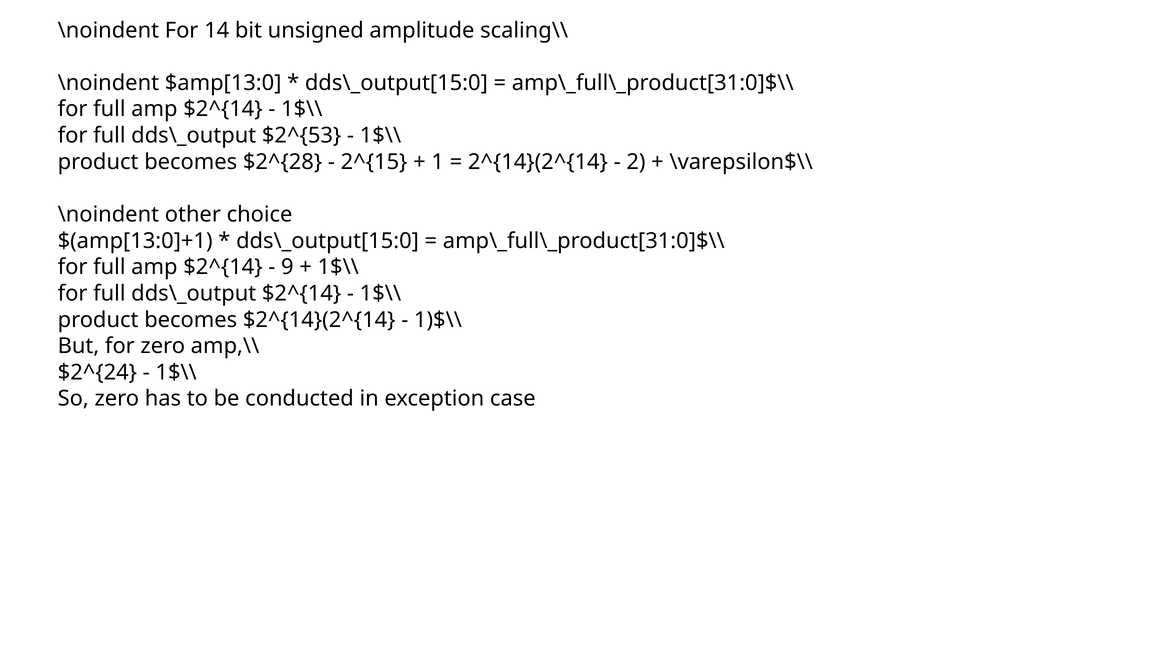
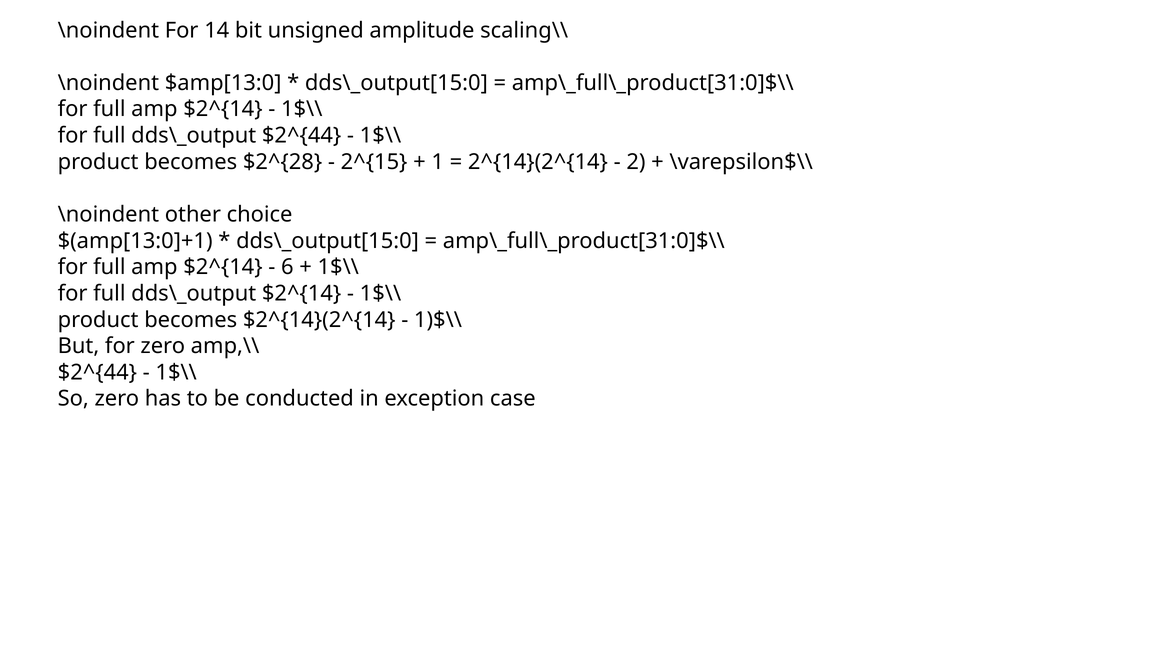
dds\_output $2^{53: $2^{53 -> $2^{44
9: 9 -> 6
$2^{24 at (97, 372): $2^{24 -> $2^{44
